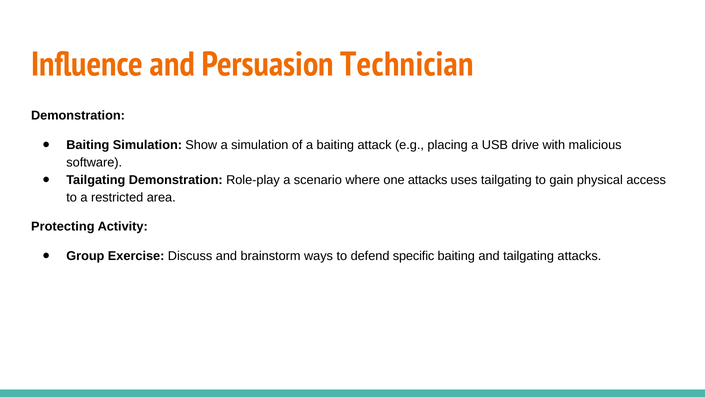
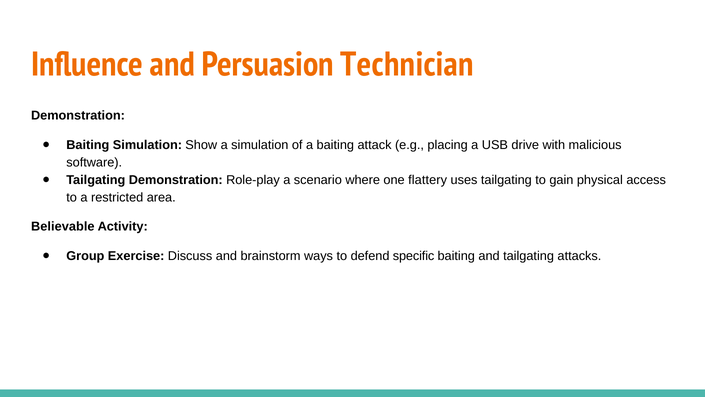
one attacks: attacks -> flattery
Protecting: Protecting -> Believable
